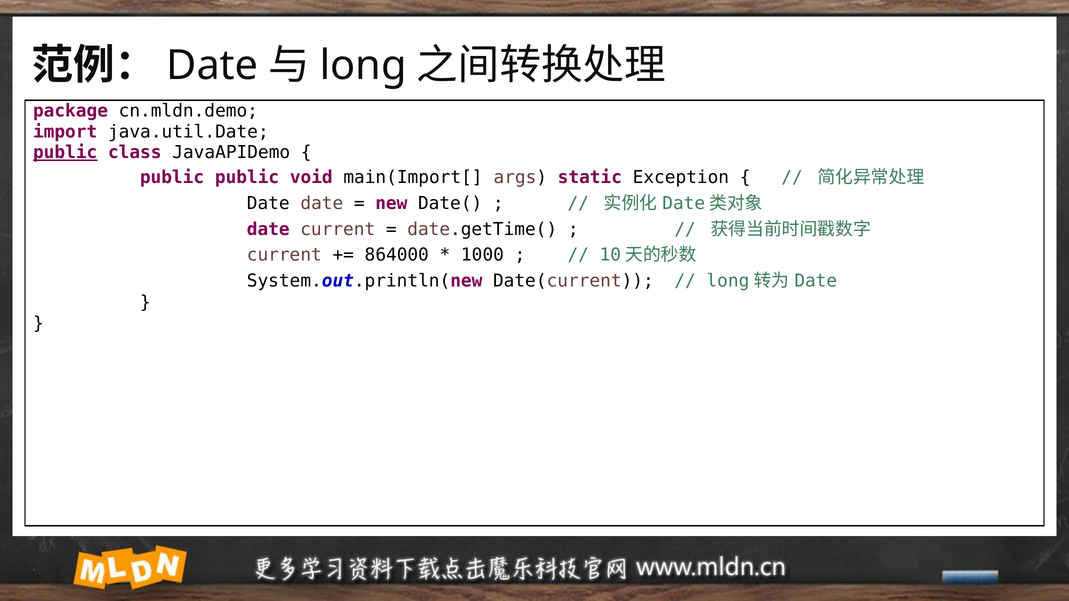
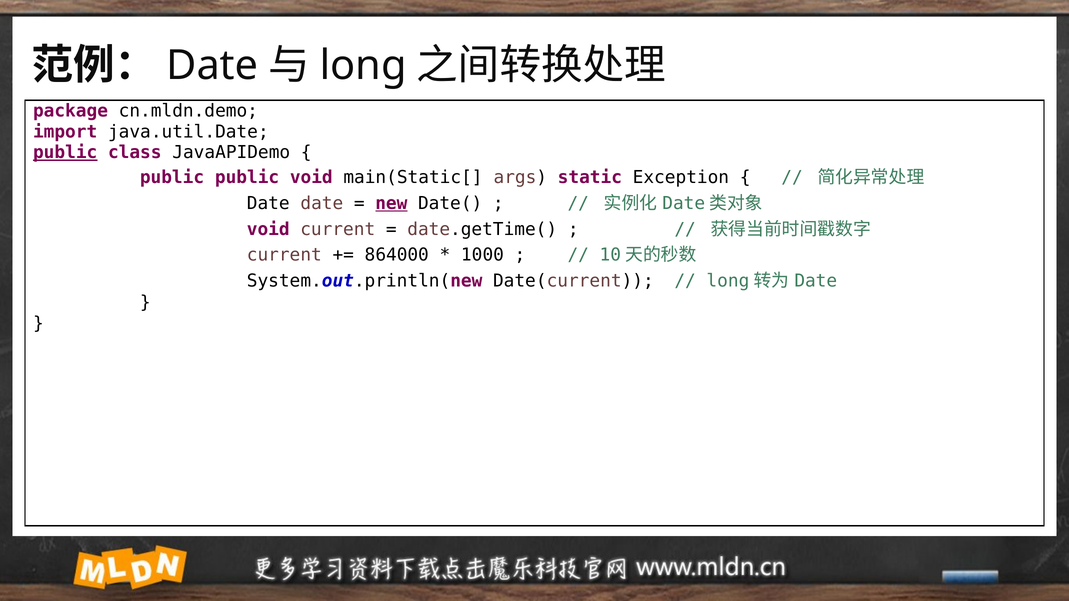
main(Import[: main(Import[ -> main(Static[
new underline: none -> present
date at (268, 229): date -> void
